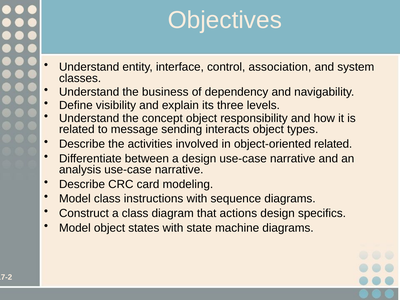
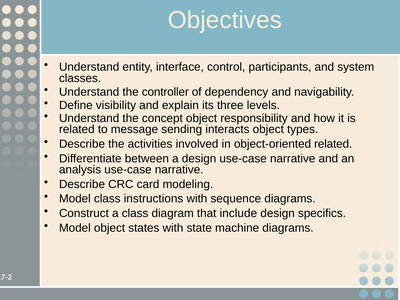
association: association -> participants
business: business -> controller
actions: actions -> include
